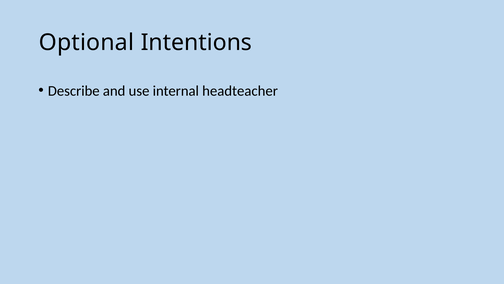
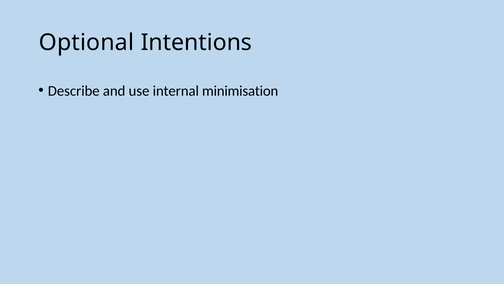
headteacher: headteacher -> minimisation
